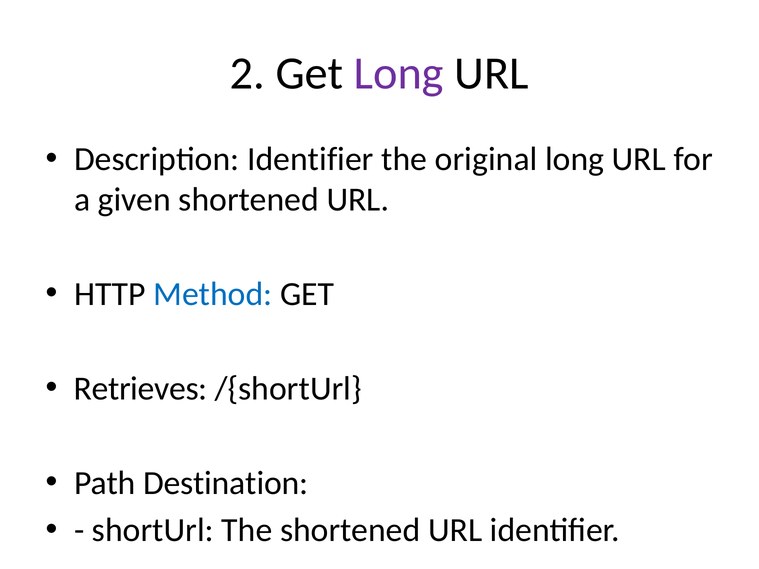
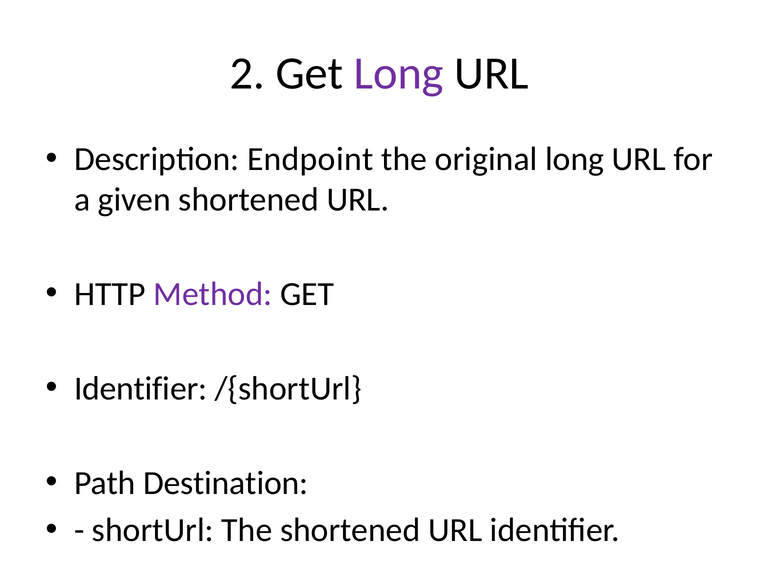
Description Identifier: Identifier -> Endpoint
Method colour: blue -> purple
Retrieves at (141, 389): Retrieves -> Identifier
